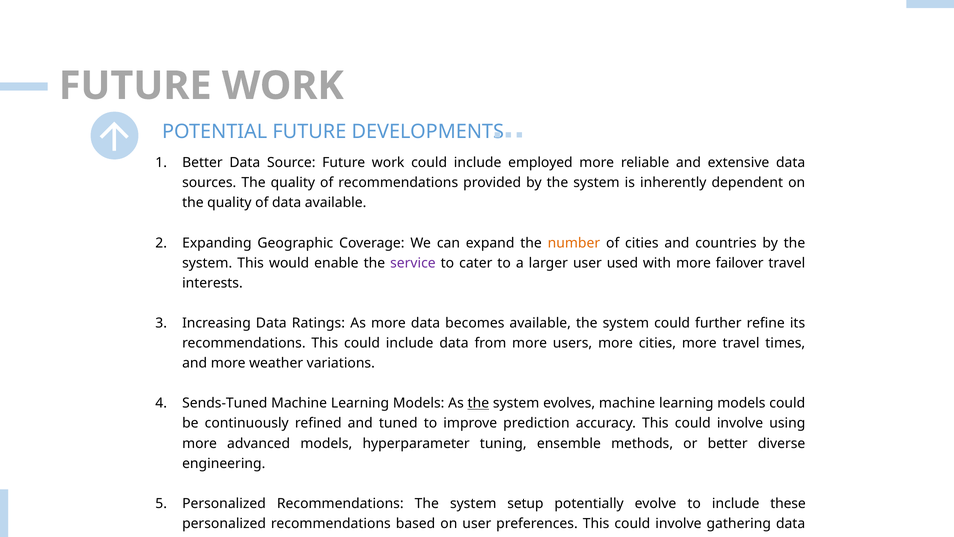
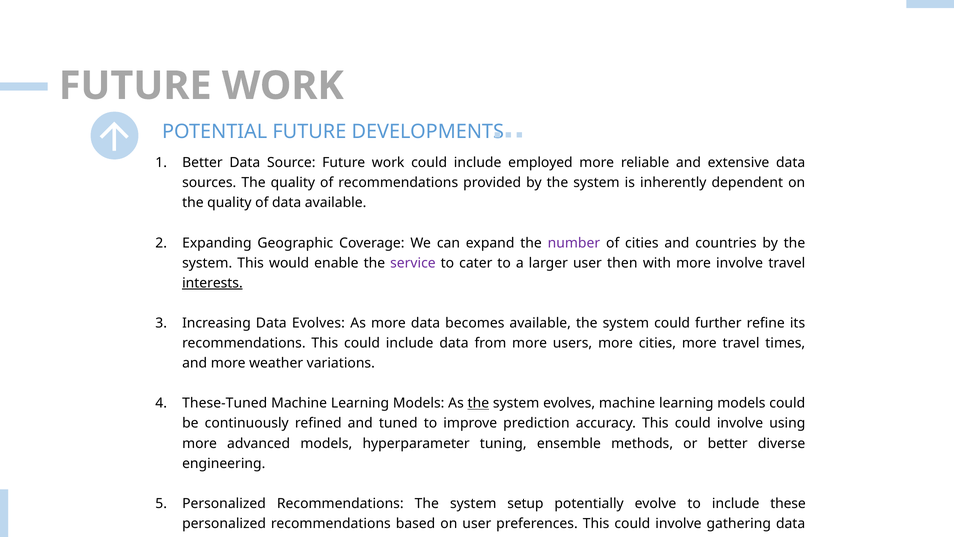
number colour: orange -> purple
used: used -> then
more failover: failover -> involve
interests underline: none -> present
Data Ratings: Ratings -> Evolves
Sends-Tuned: Sends-Tuned -> These-Tuned
